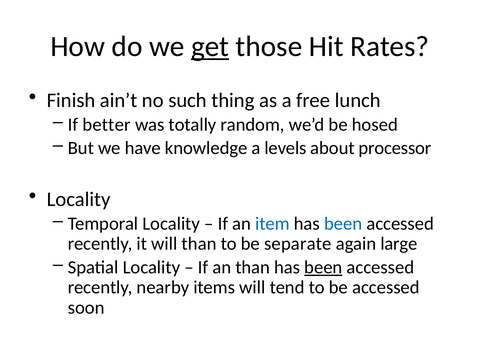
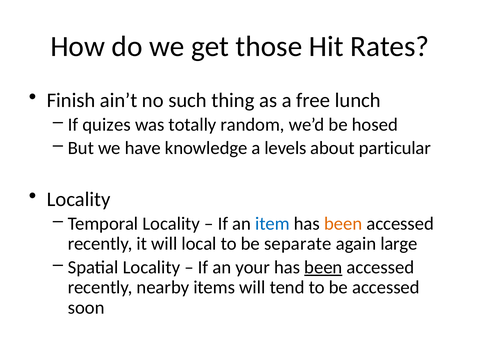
get underline: present -> none
better: better -> quizes
processor: processor -> particular
been at (343, 224) colour: blue -> orange
will than: than -> local
an than: than -> your
